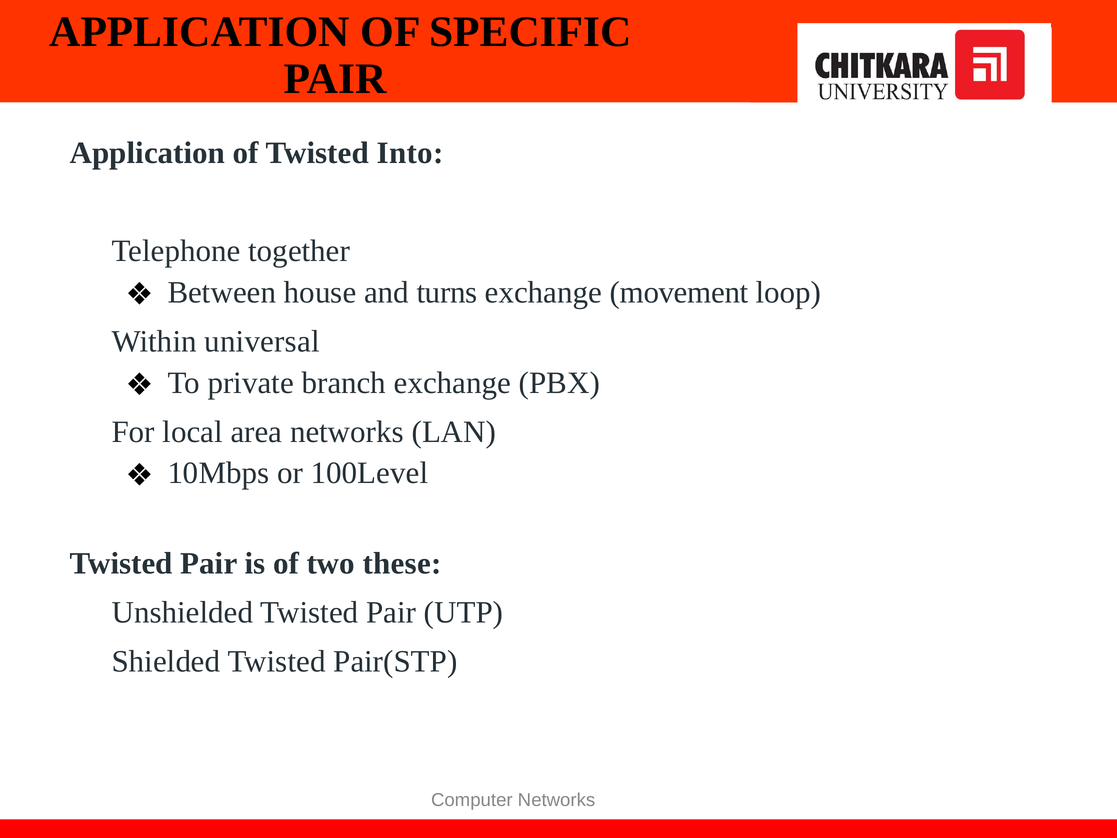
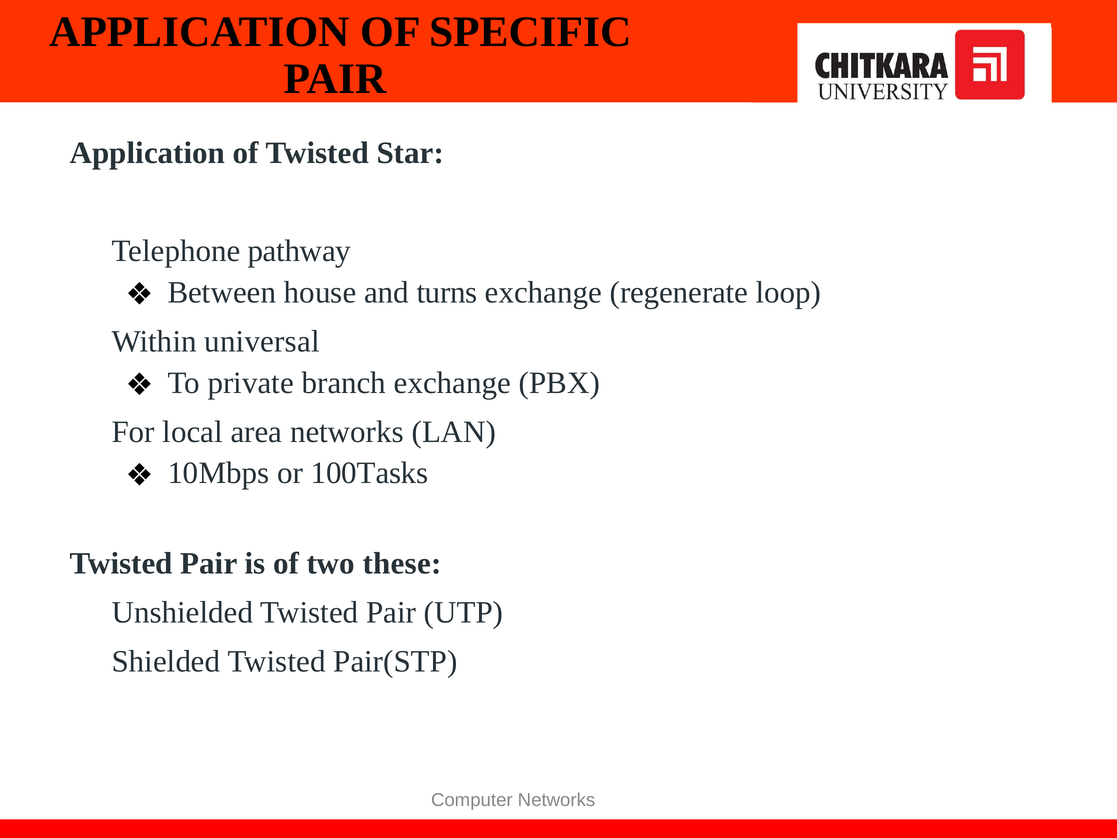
Into: Into -> Star
together: together -> pathway
movement: movement -> regenerate
100Level: 100Level -> 100Tasks
